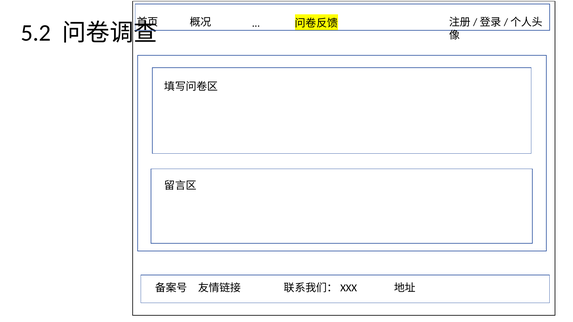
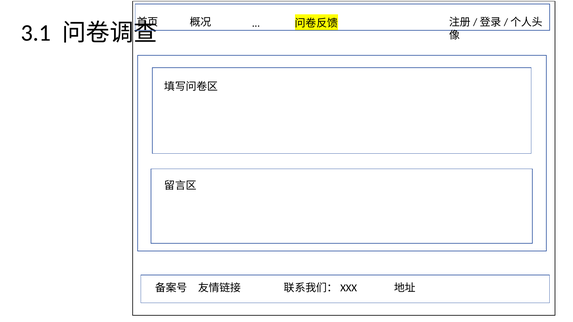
5.2: 5.2 -> 3.1
